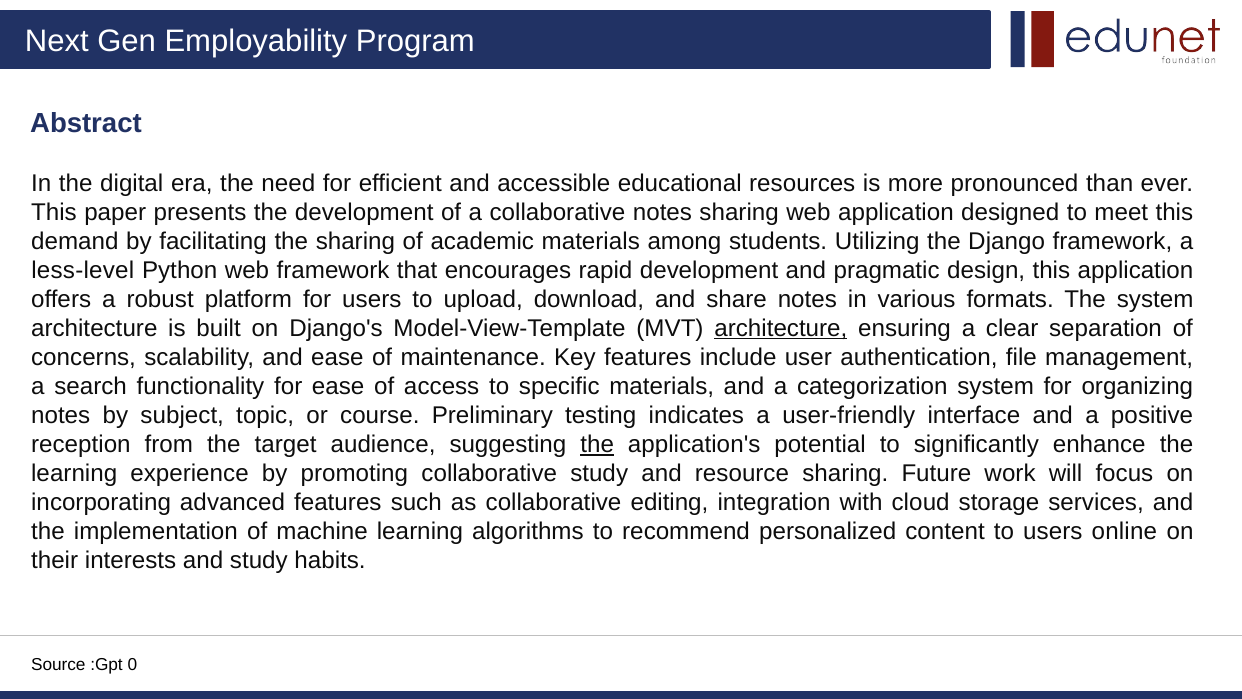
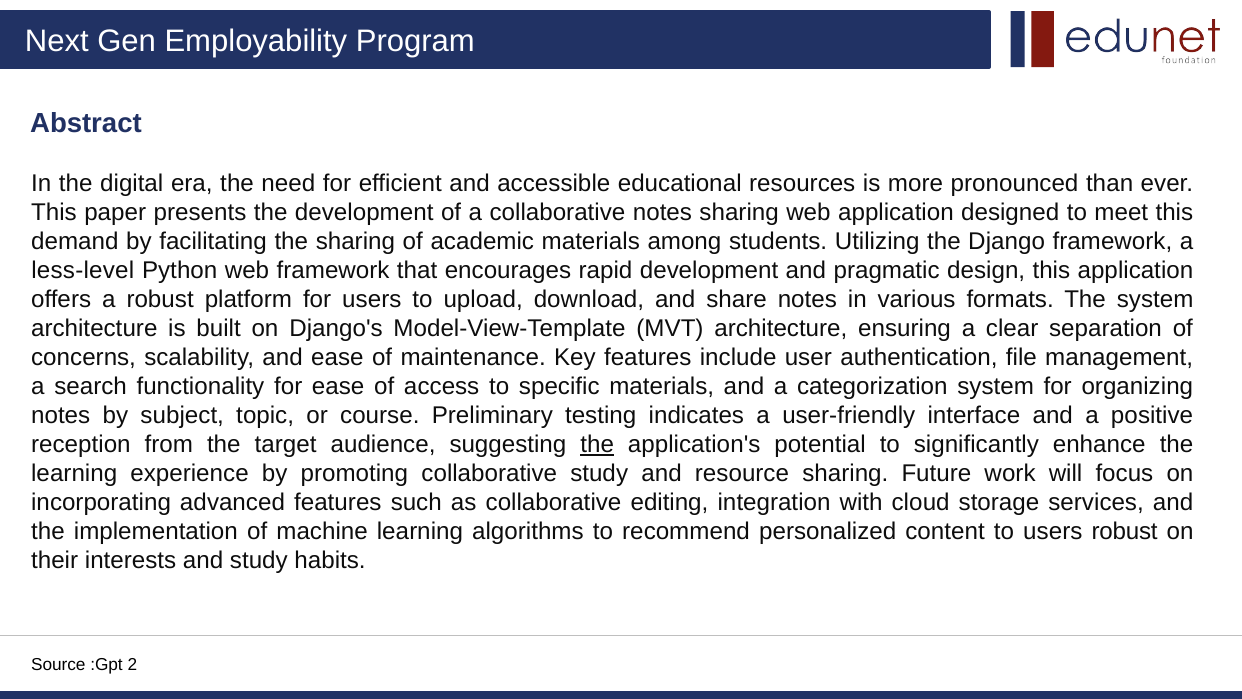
architecture at (781, 328) underline: present -> none
users online: online -> robust
0: 0 -> 2
